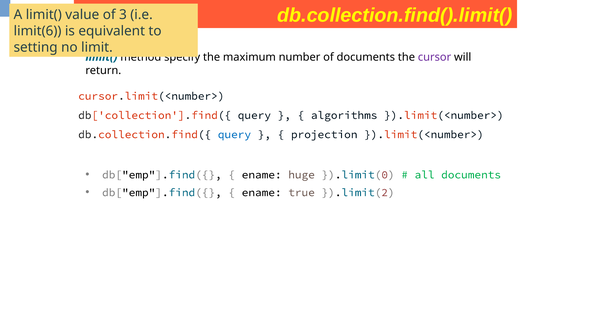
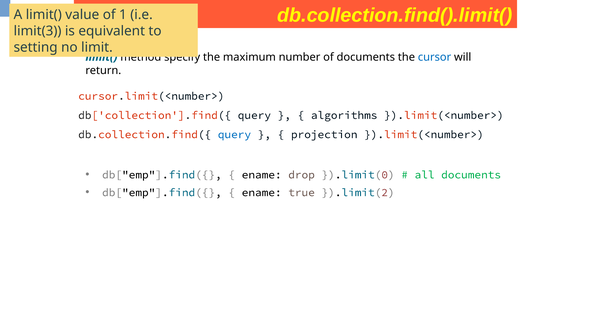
3: 3 -> 1
limit(6: limit(6 -> limit(3
cursor colour: purple -> blue
huge: huge -> drop
